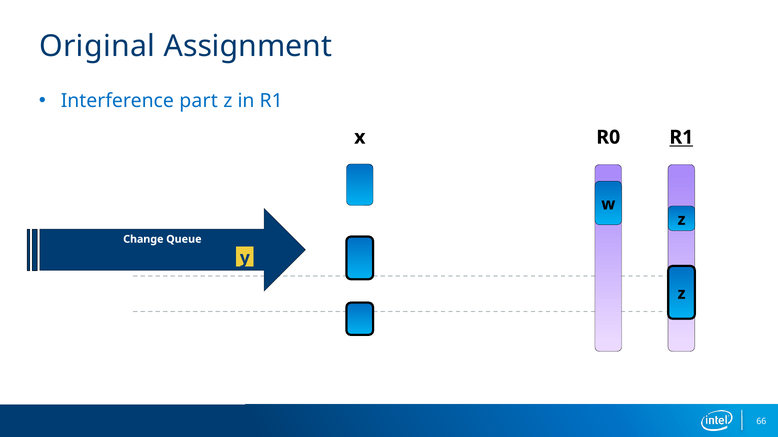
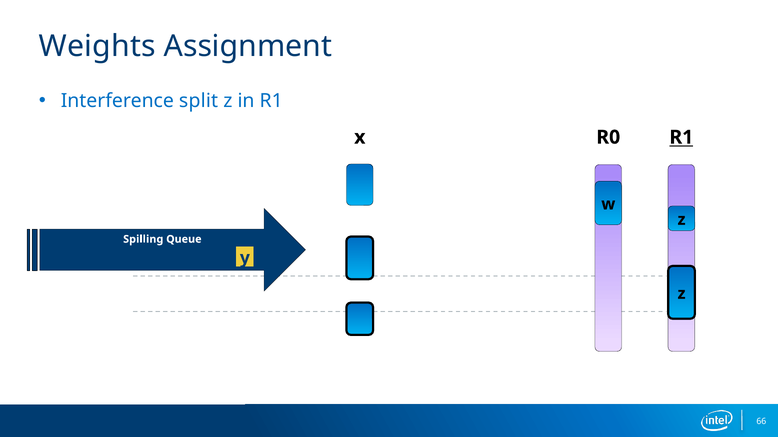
Original: Original -> Weights
part: part -> split
Change: Change -> Spilling
